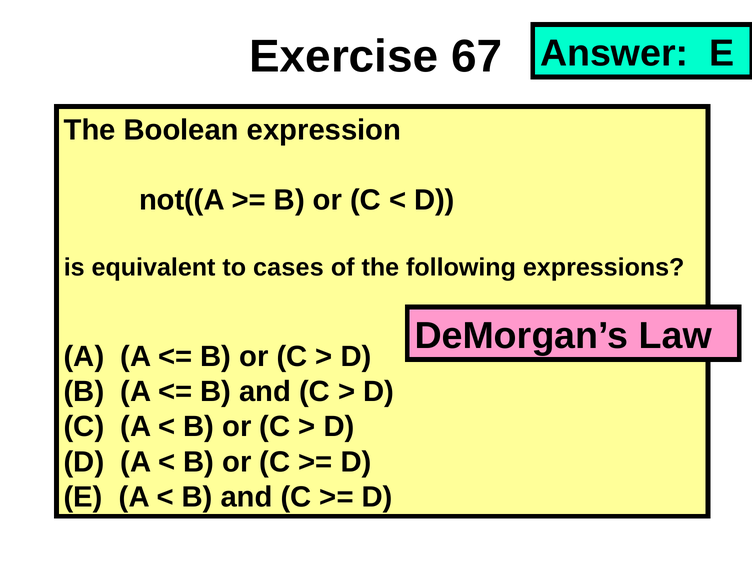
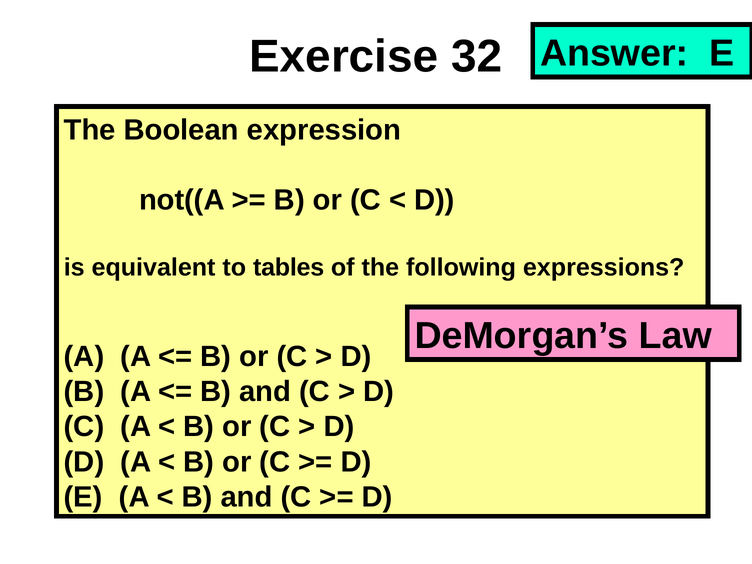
67: 67 -> 32
cases: cases -> tables
